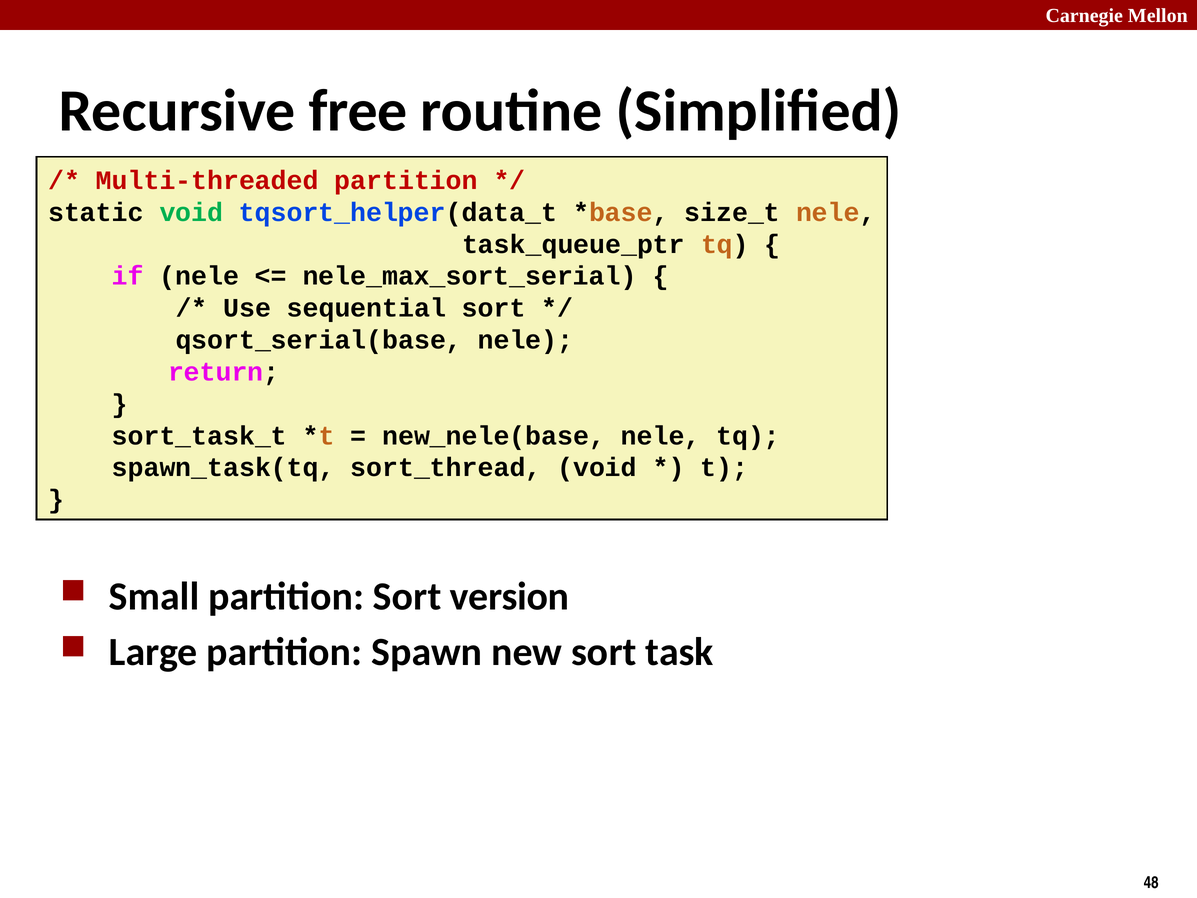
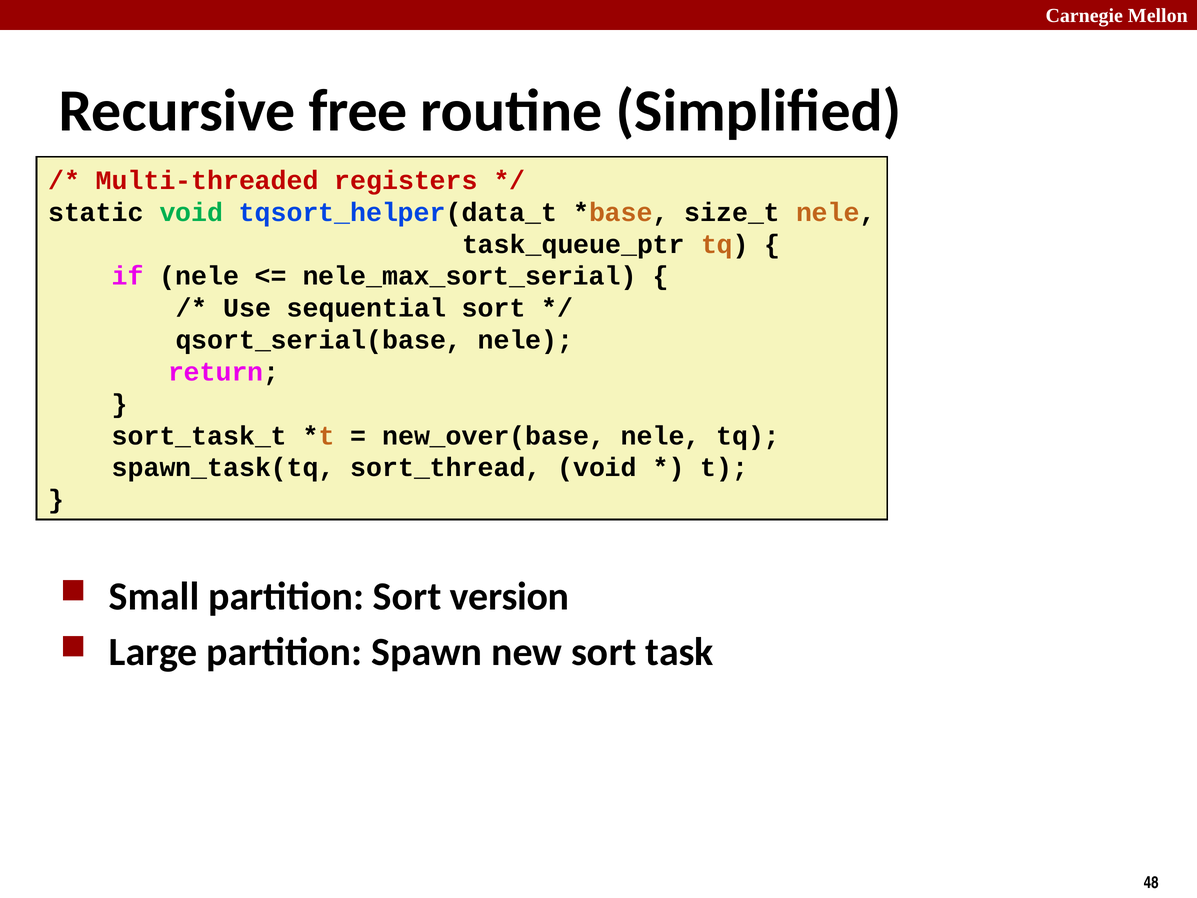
Multi-threaded partition: partition -> registers
new_nele(base: new_nele(base -> new_over(base
